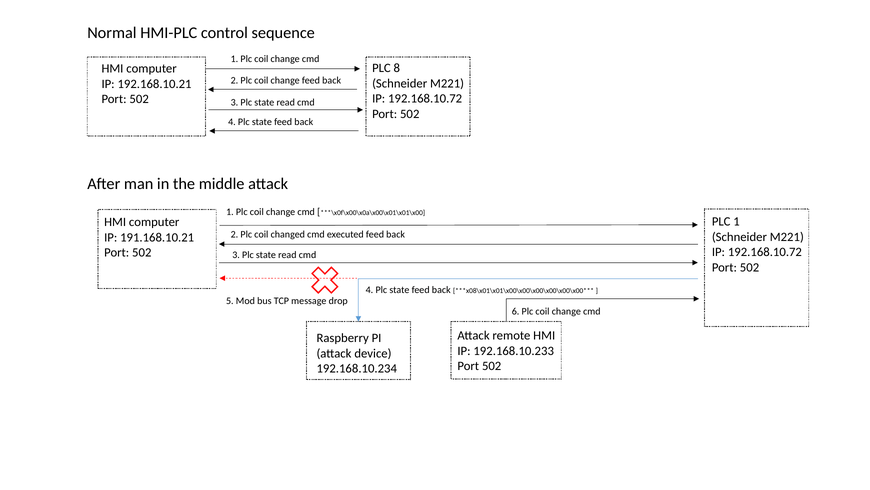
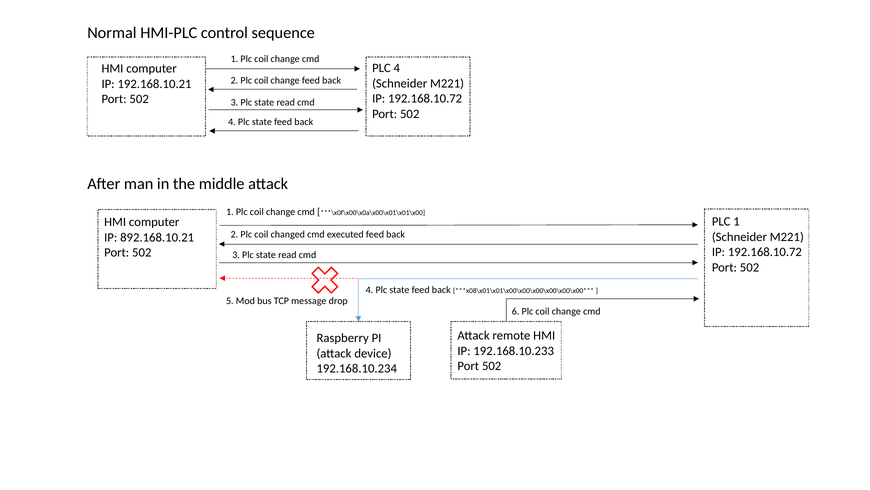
PLC 8: 8 -> 4
191.168.10.21: 191.168.10.21 -> 892.168.10.21
